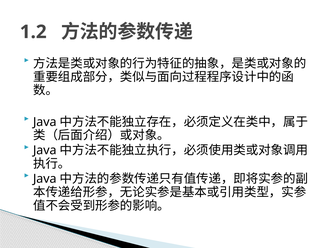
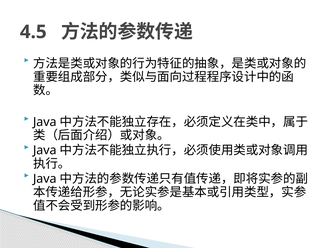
1.2: 1.2 -> 4.5
